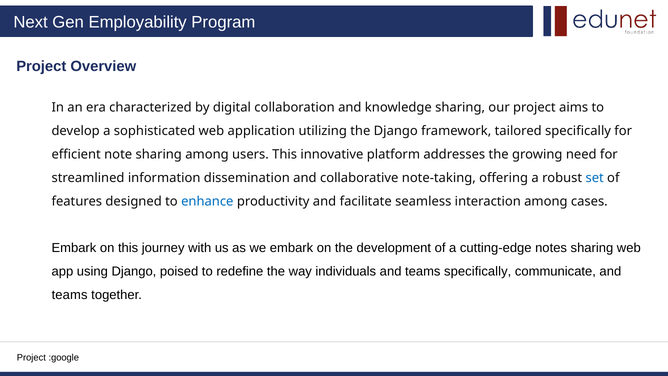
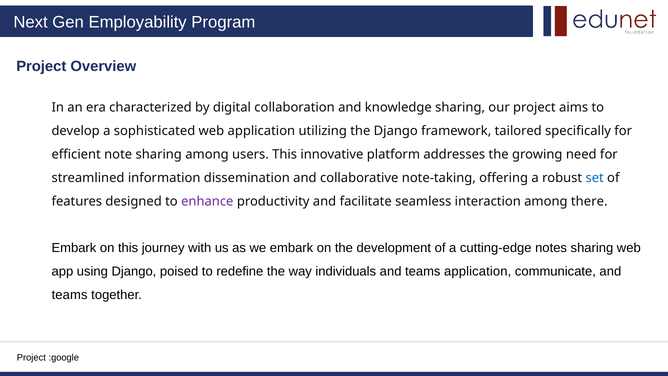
enhance colour: blue -> purple
cases: cases -> there
teams specifically: specifically -> application
